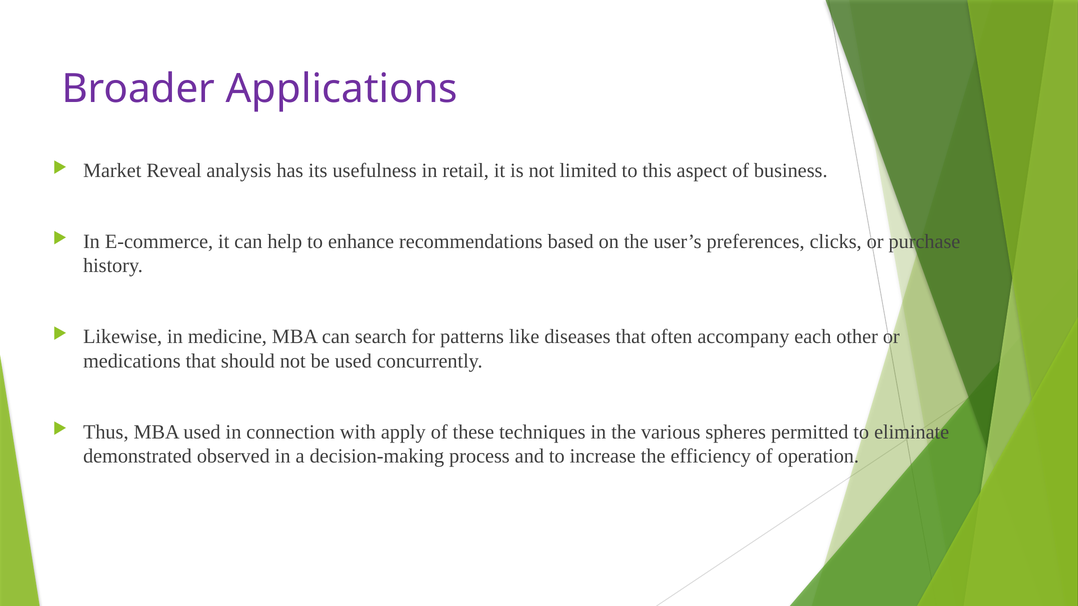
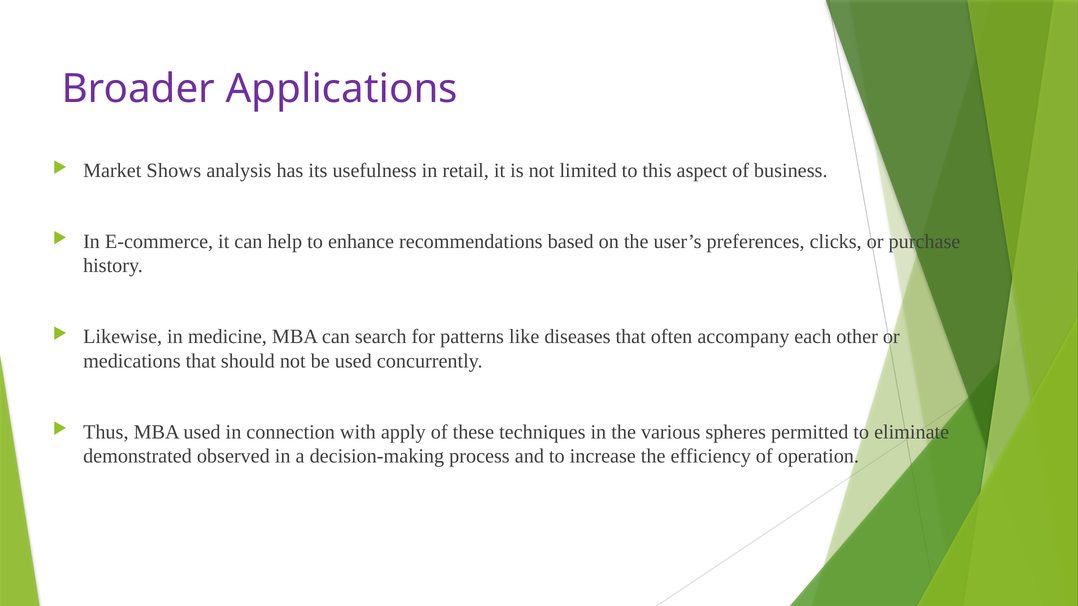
Reveal: Reveal -> Shows
